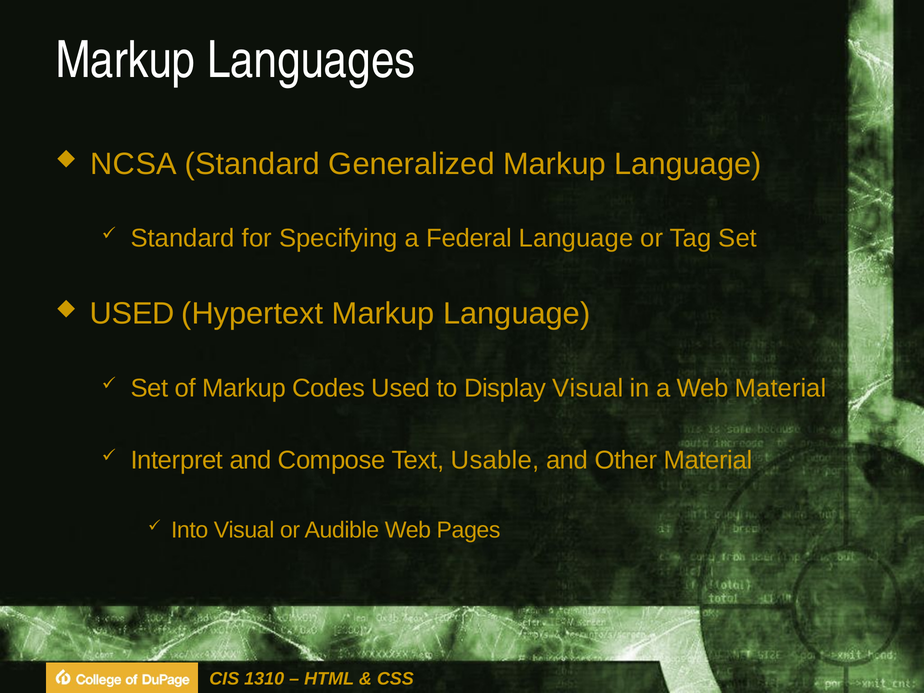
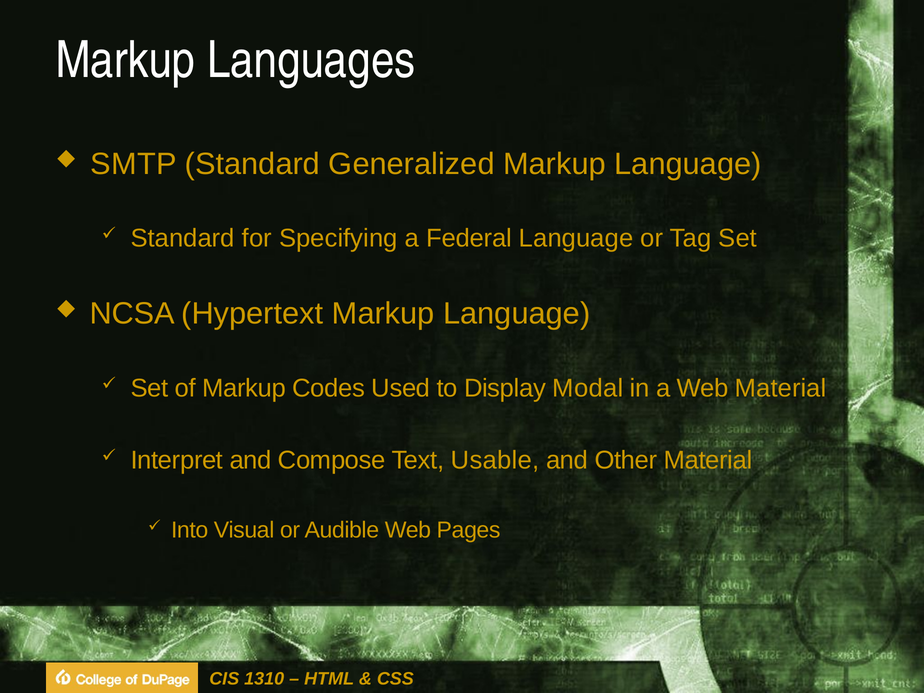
NCSA: NCSA -> SMTP
USED at (132, 314): USED -> NCSA
Display Visual: Visual -> Modal
